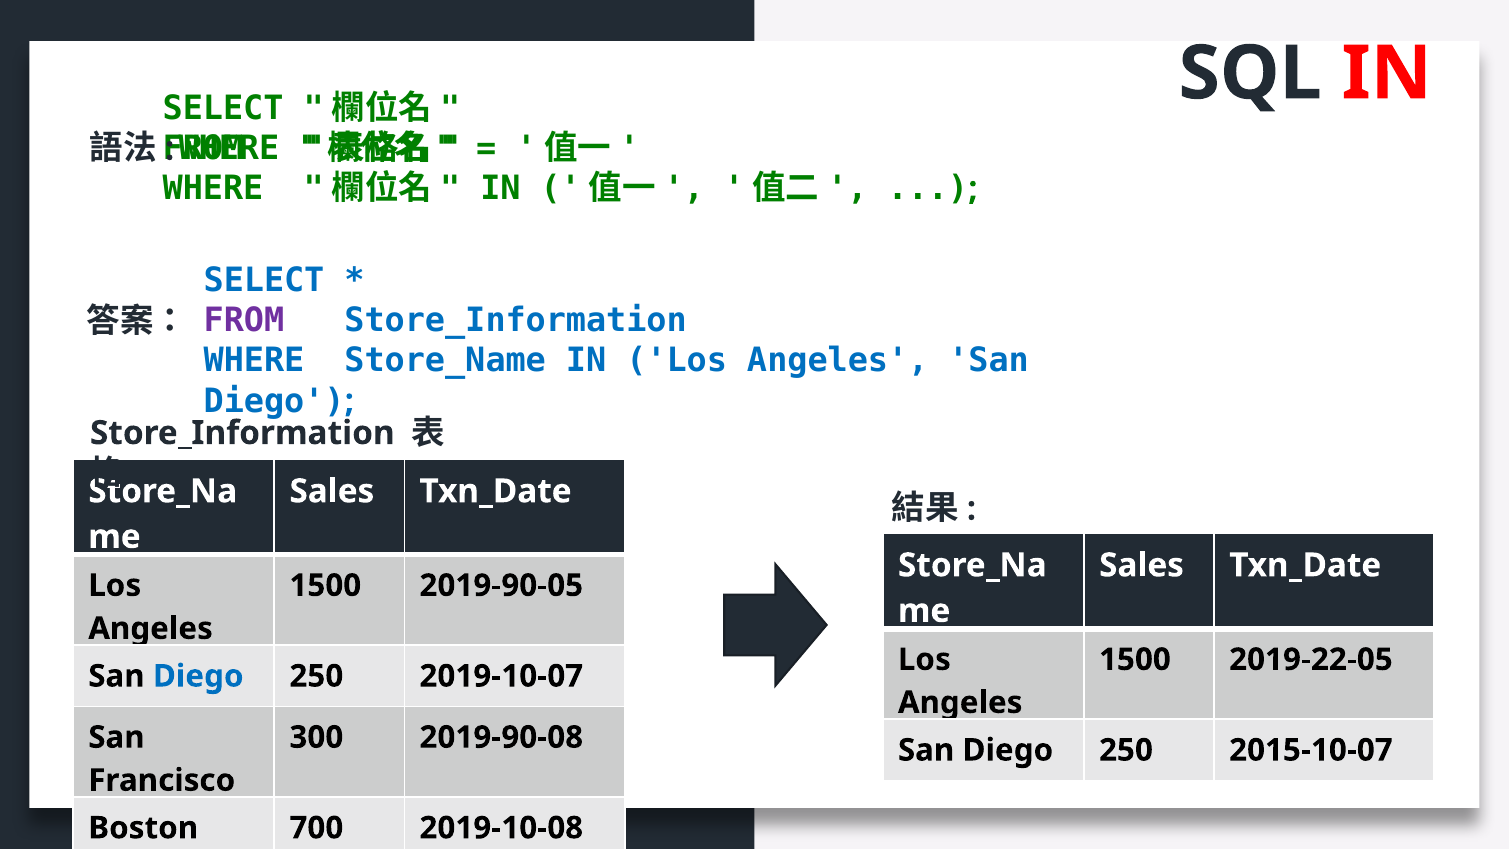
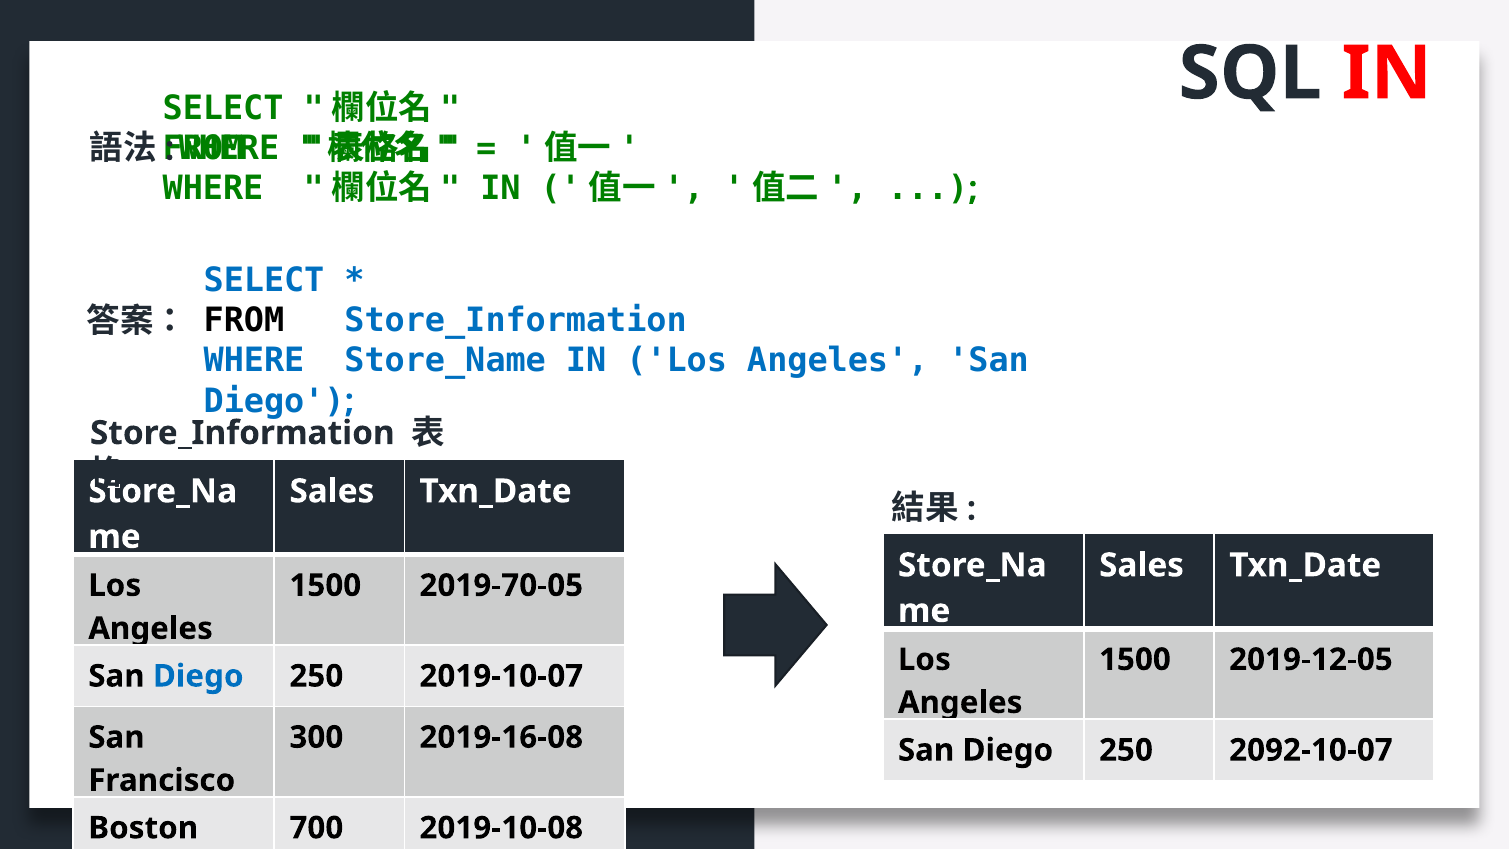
FROM at (244, 320) colour: purple -> black
2019-90-05: 2019-90-05 -> 2019-70-05
2019-22-05: 2019-22-05 -> 2019-12-05
2019-90-08: 2019-90-08 -> 2019-16-08
2015-10-07: 2015-10-07 -> 2092-10-07
